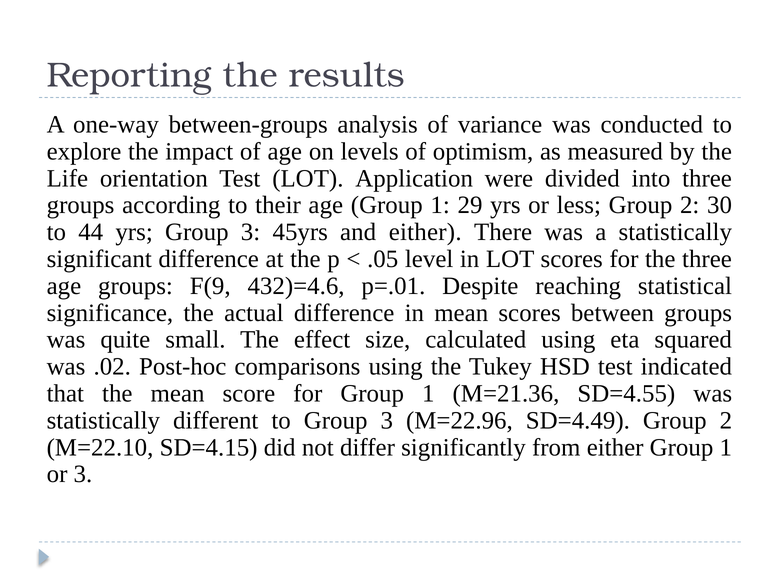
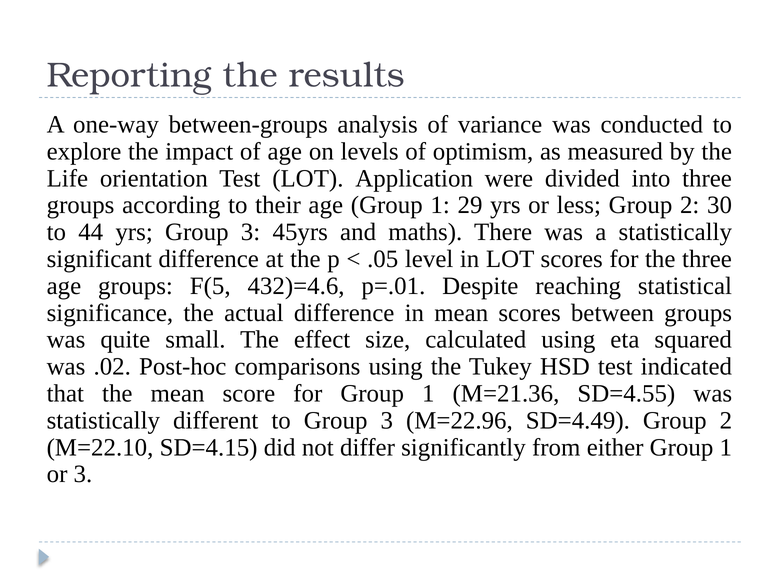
and either: either -> maths
F(9: F(9 -> F(5
